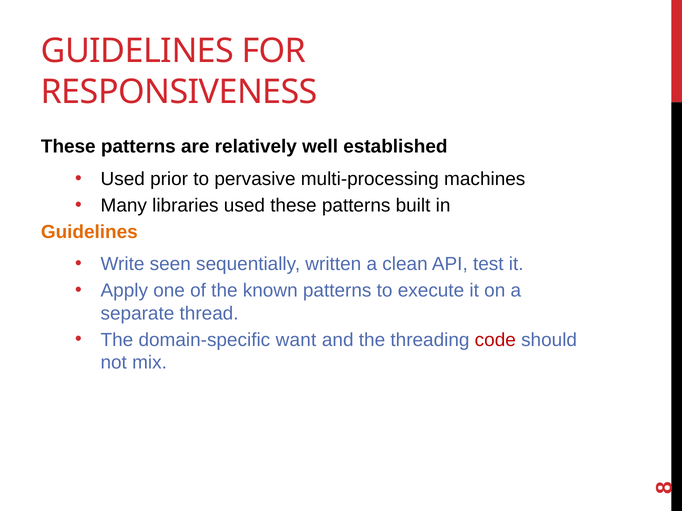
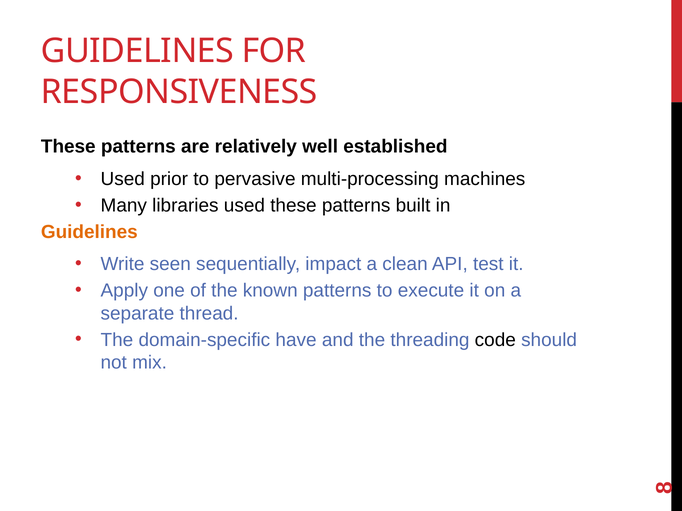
written: written -> impact
want: want -> have
code colour: red -> black
